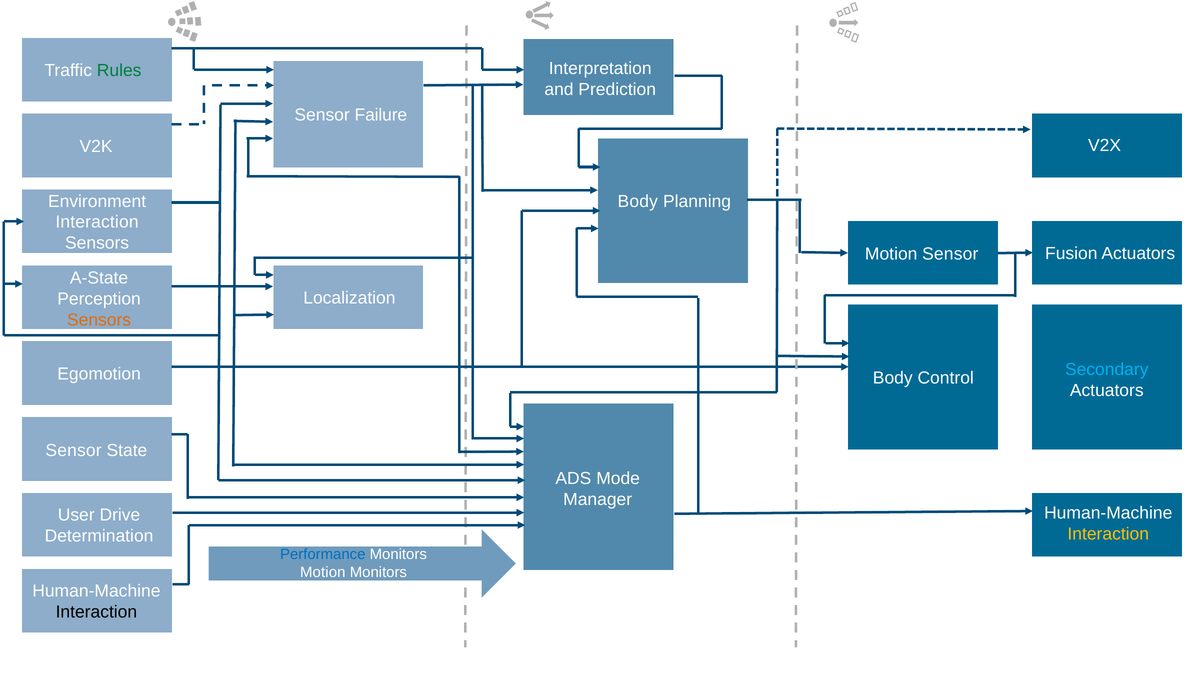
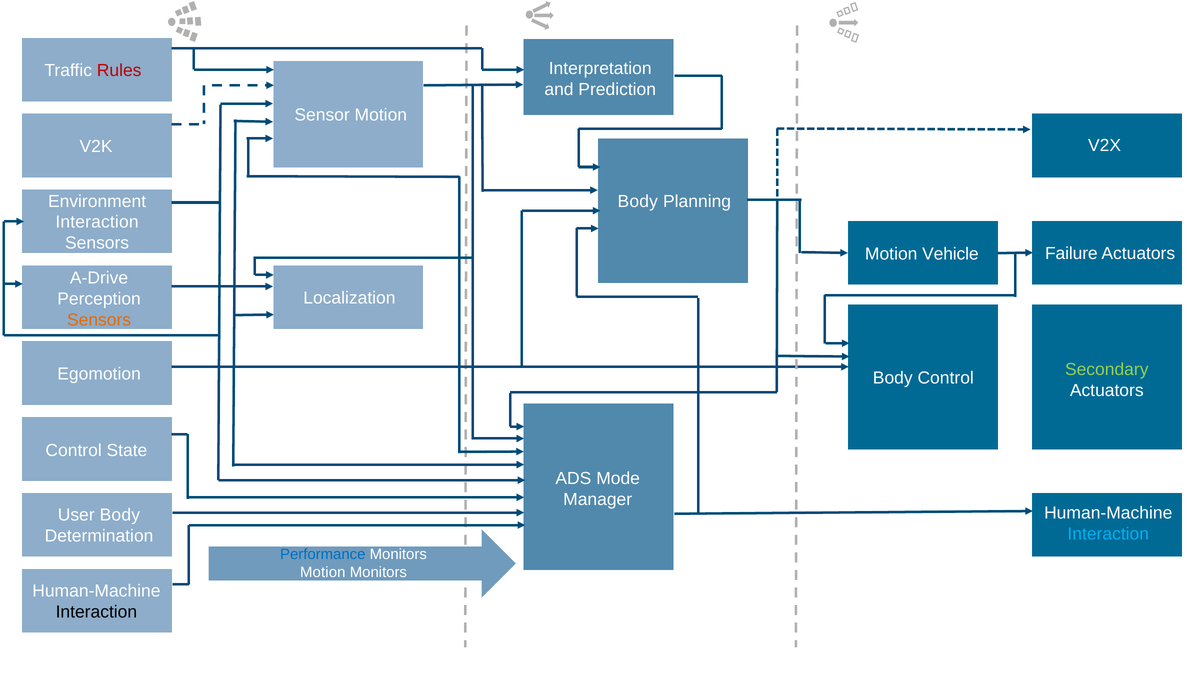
Rules colour: green -> red
Sensor Failure: Failure -> Motion
Fusion: Fusion -> Failure
Motion Sensor: Sensor -> Vehicle
A-State: A-State -> A-Drive
Secondary colour: light blue -> light green
Sensor at (74, 451): Sensor -> Control
User Drive: Drive -> Body
Interaction at (1108, 534) colour: yellow -> light blue
